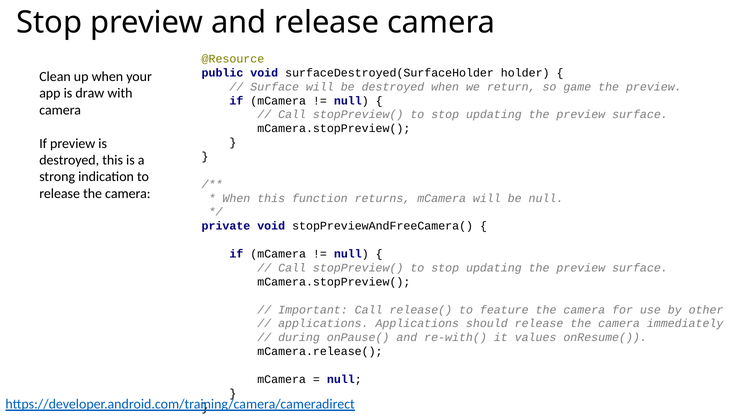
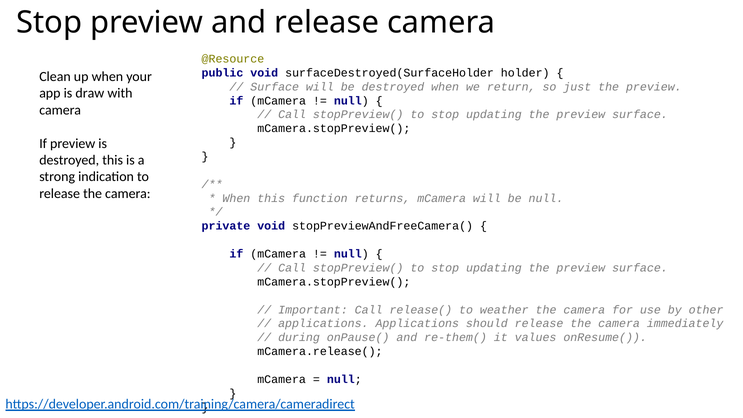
game: game -> just
feature: feature -> weather
re-with(: re-with( -> re-them(
